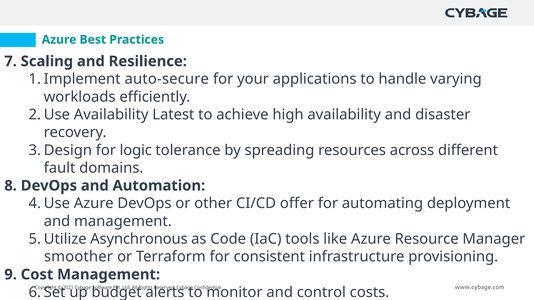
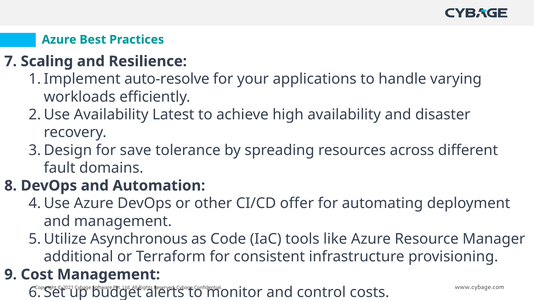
auto-secure: auto-secure -> auto-resolve
logic: logic -> save
smoother: smoother -> additional
